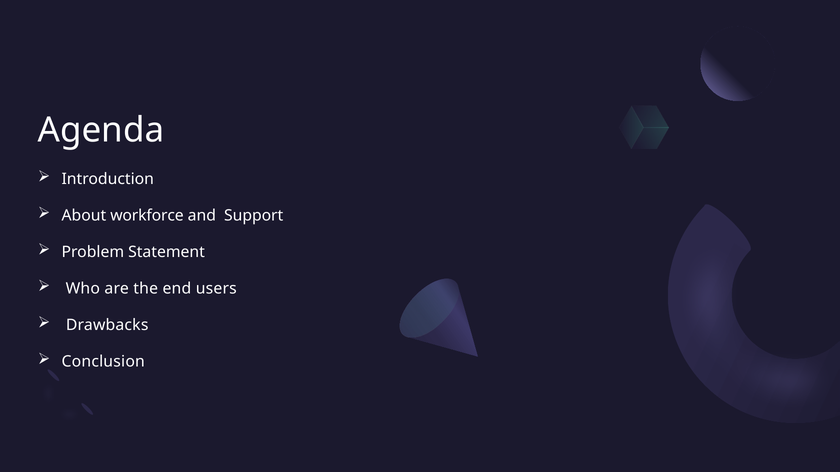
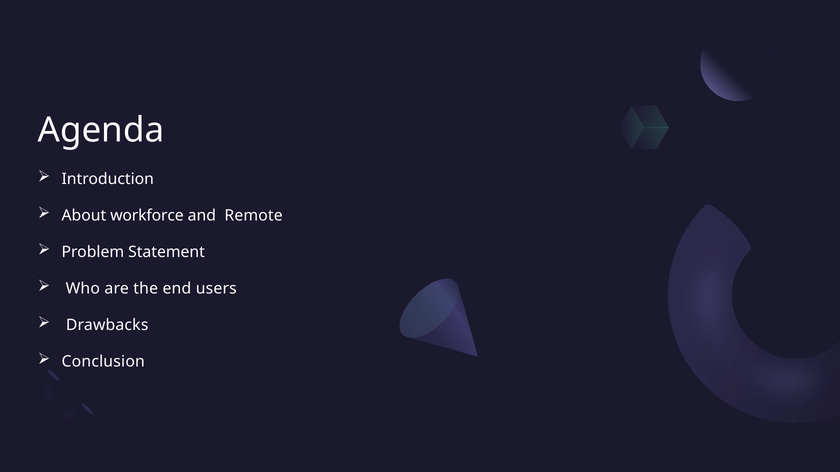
Support: Support -> Remote
